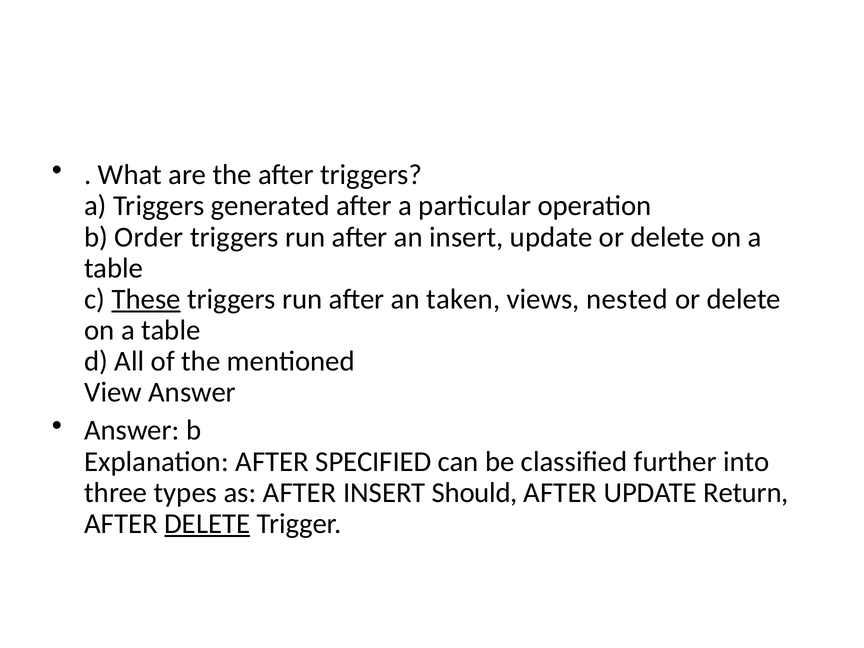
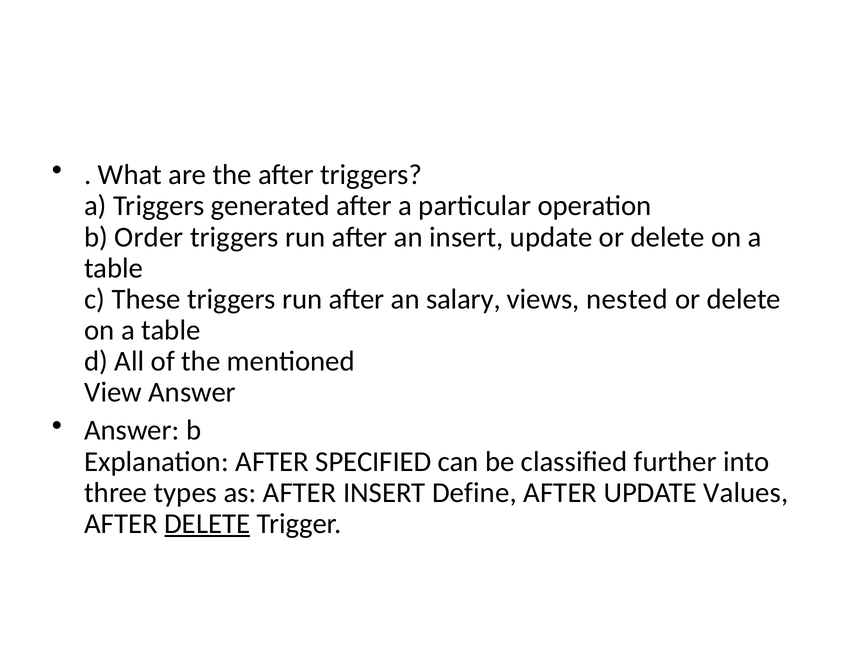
These underline: present -> none
taken: taken -> salary
Should: Should -> Define
Return: Return -> Values
